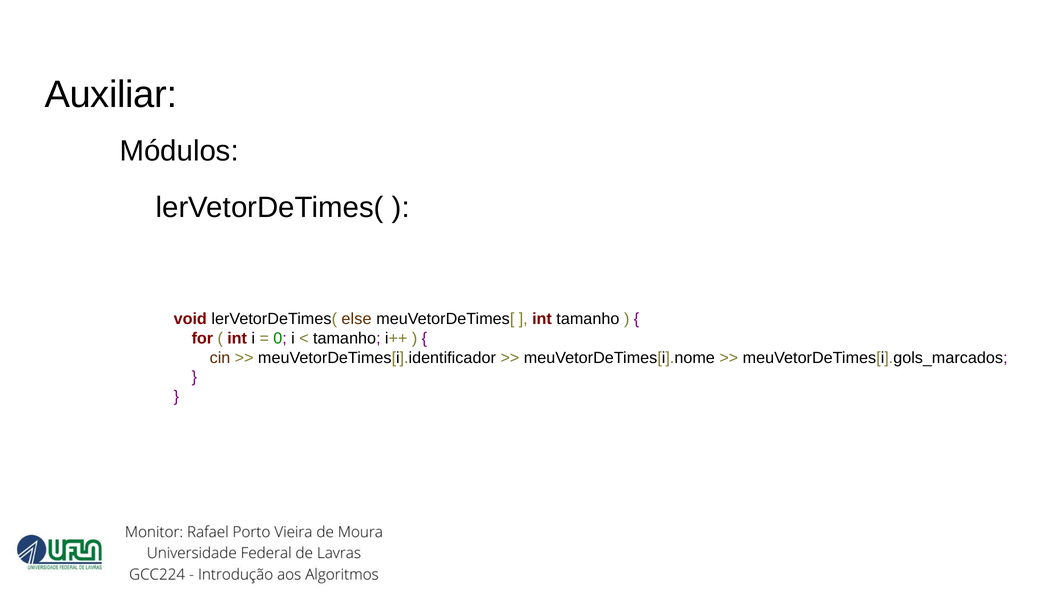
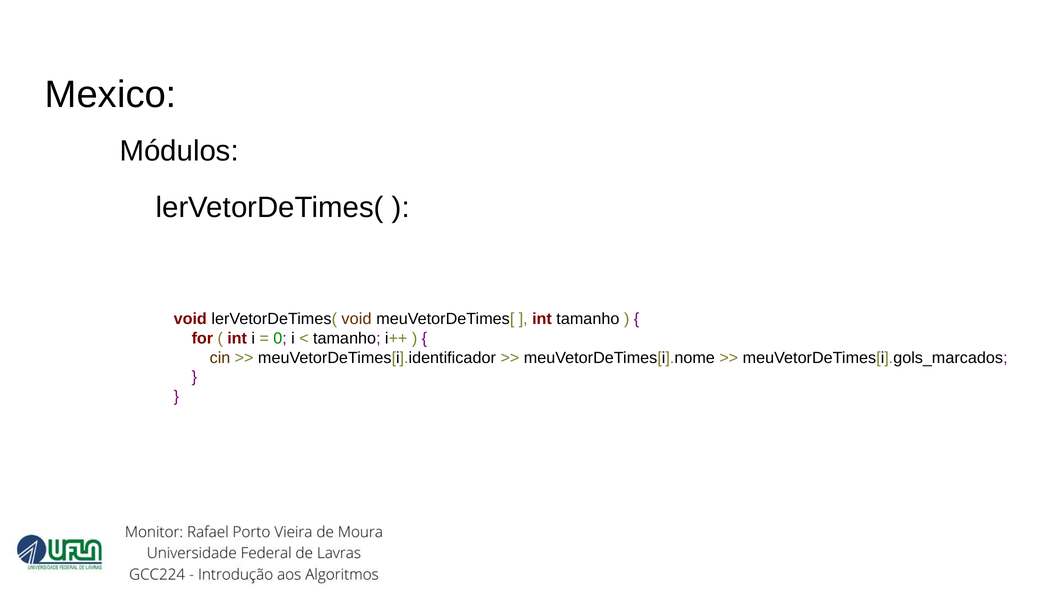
Auxiliar: Auxiliar -> Mexico
lerVetorDeTimes( else: else -> void
